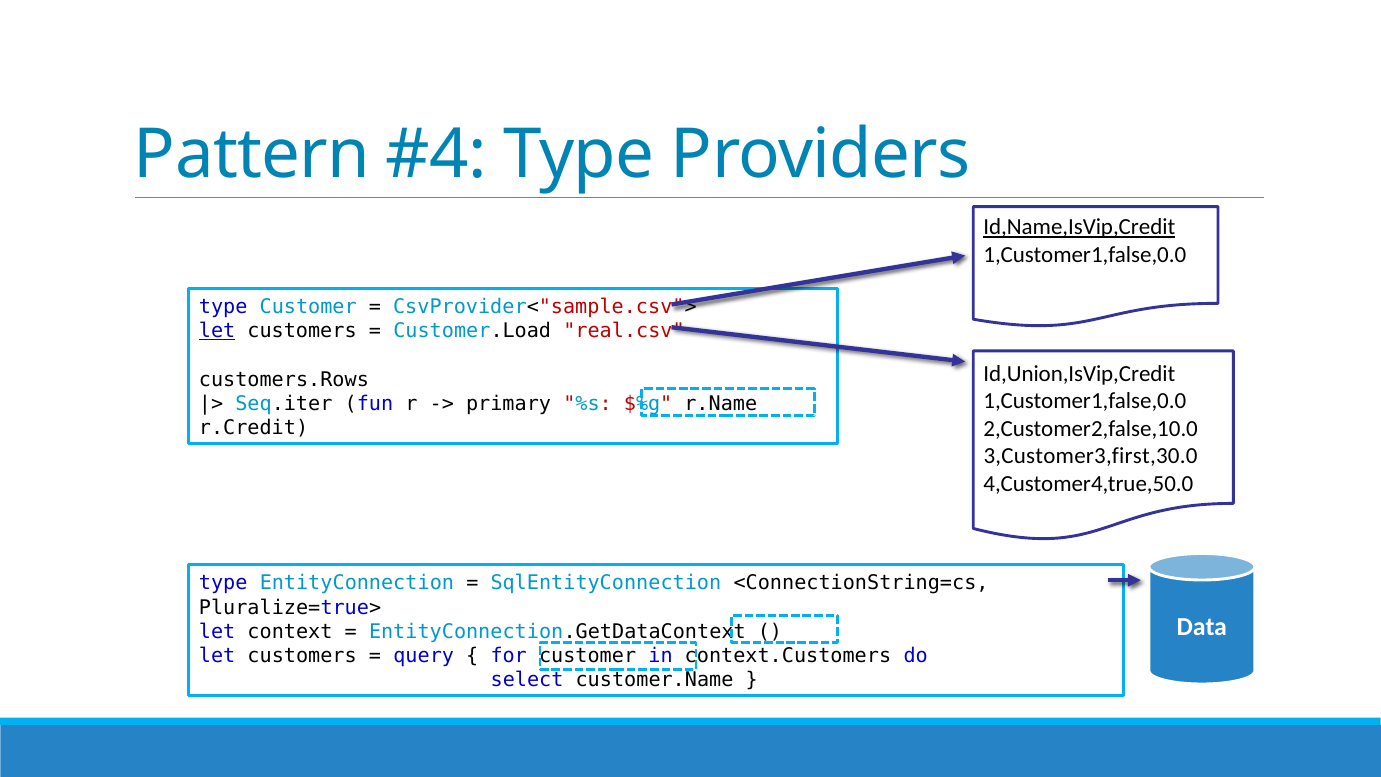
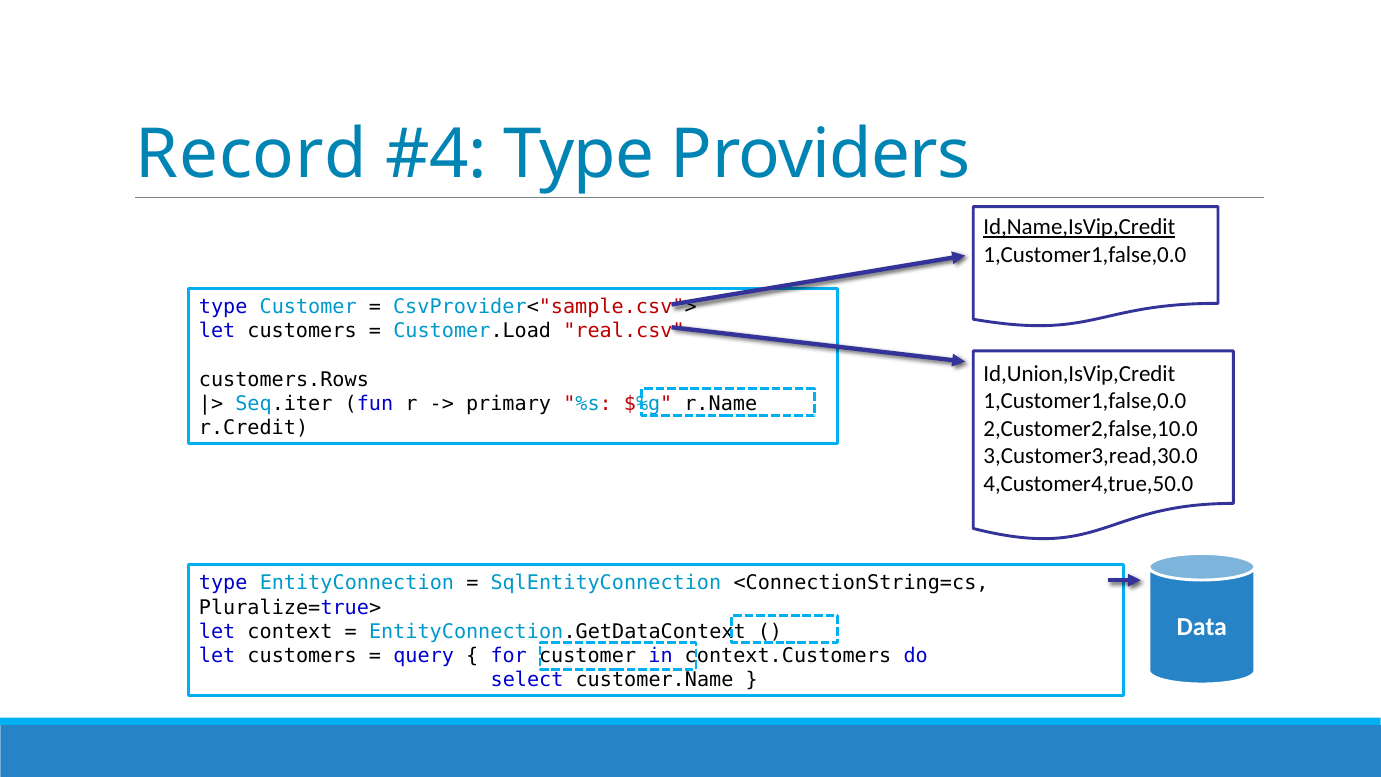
Pattern: Pattern -> Record
let at (217, 331) underline: present -> none
3,Customer3,first,30.0: 3,Customer3,first,30.0 -> 3,Customer3,read,30.0
